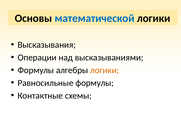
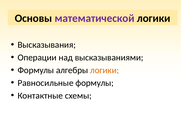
математической colour: blue -> purple
